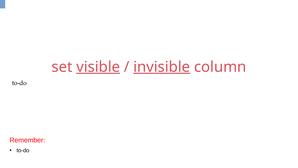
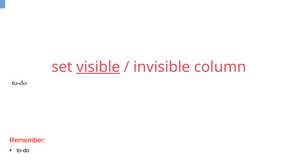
invisible underline: present -> none
